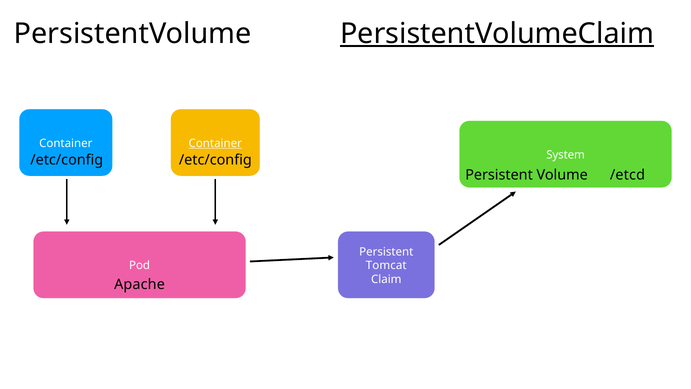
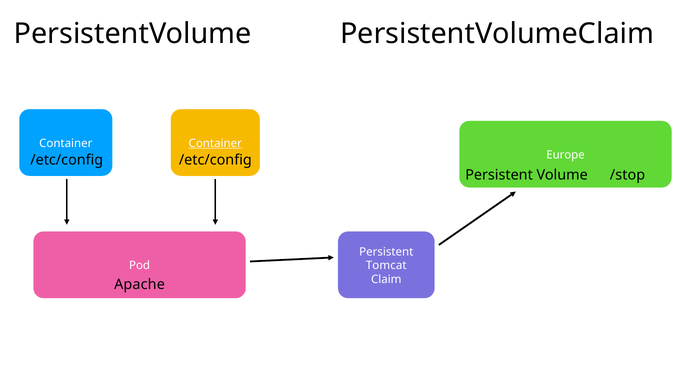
PersistentVolumeClaim underline: present -> none
System: System -> Europe
/etcd: /etcd -> /stop
